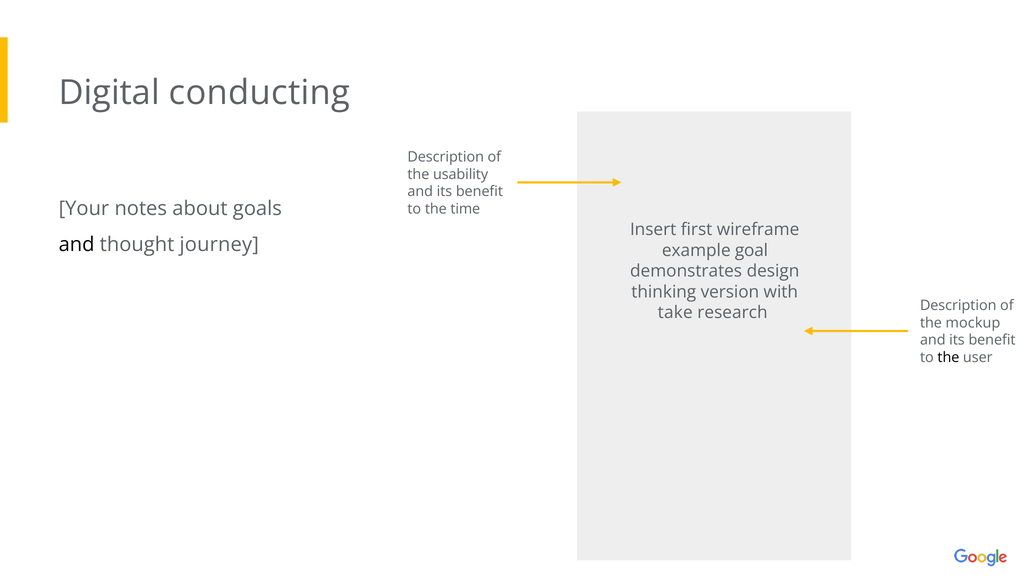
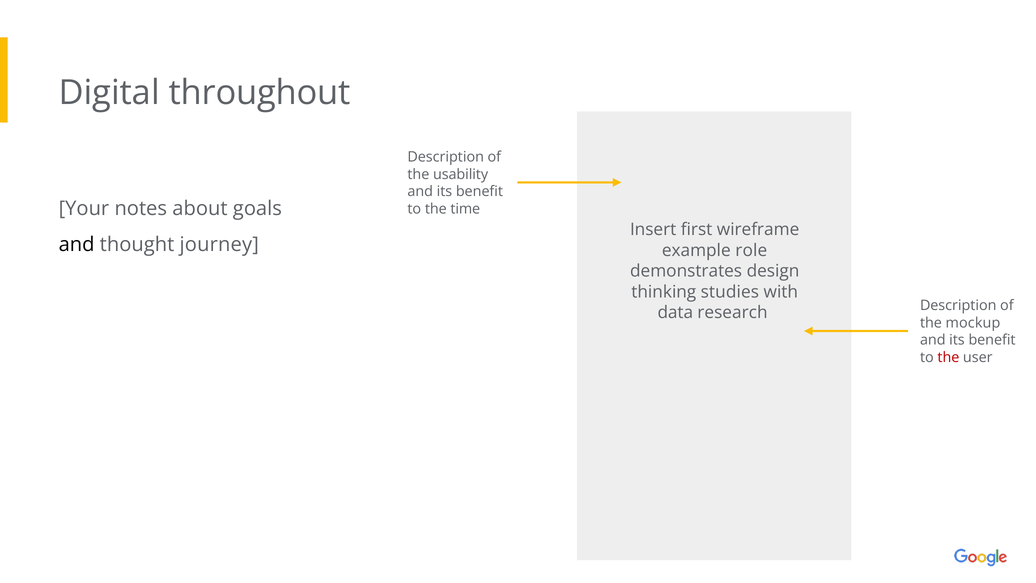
conducting: conducting -> throughout
goal: goal -> role
version: version -> studies
take: take -> data
the at (948, 357) colour: black -> red
